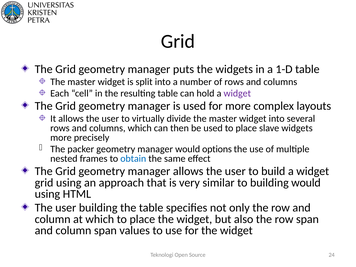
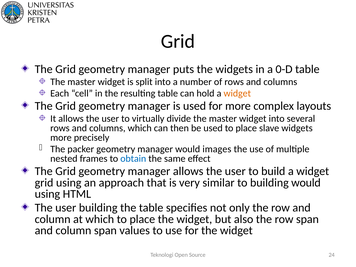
1-D: 1-D -> 0-D
widget at (237, 93) colour: purple -> orange
options: options -> images
